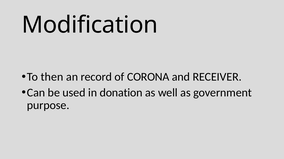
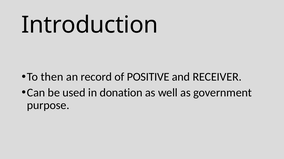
Modification: Modification -> Introduction
CORONA: CORONA -> POSITIVE
